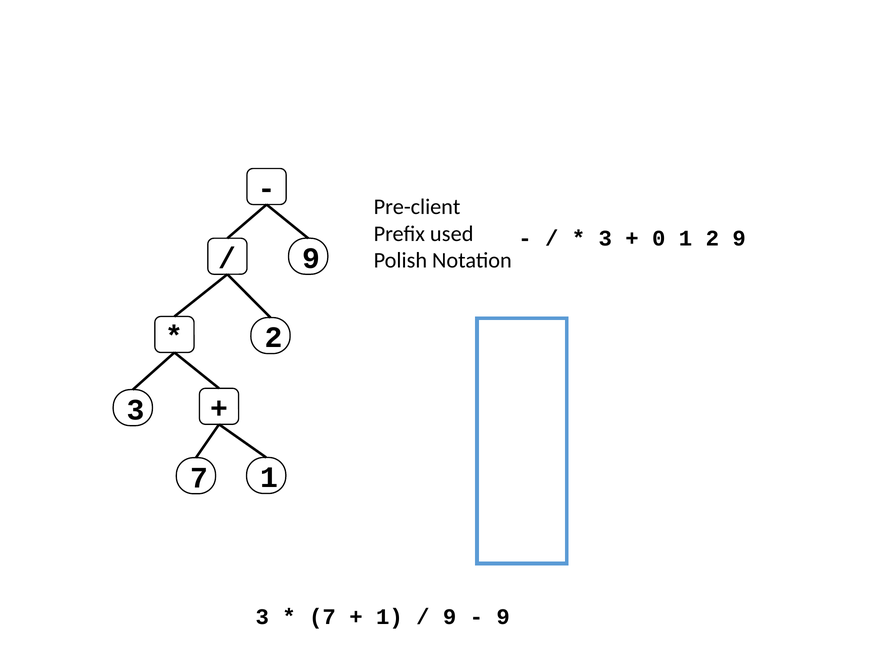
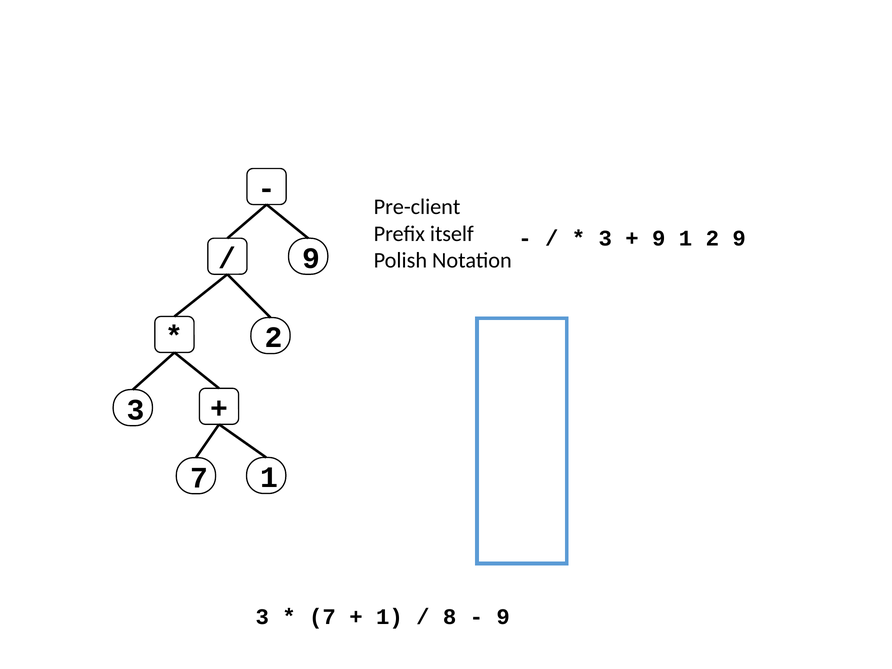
used: used -> itself
0 at (659, 238): 0 -> 9
9 at (450, 617): 9 -> 8
